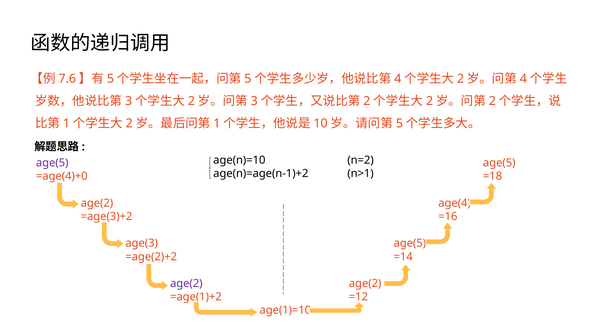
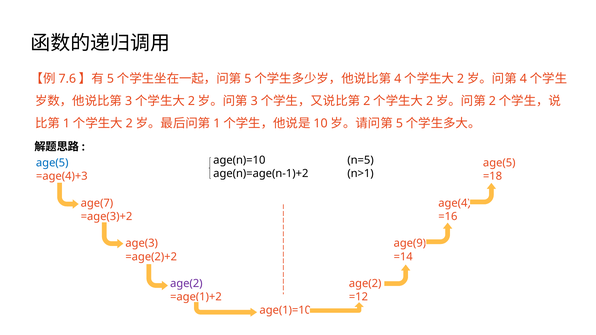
n=2: n=2 -> n=5
age(5 at (52, 163) colour: purple -> blue
=age(4)+0: =age(4)+0 -> =age(4)+3
age(2 at (97, 203): age(2 -> age(7
age(3 age(5: age(5 -> age(9
